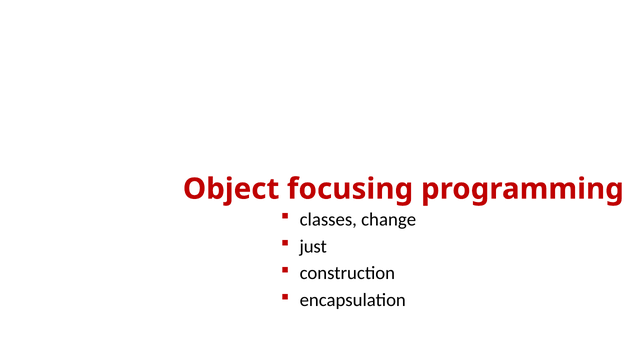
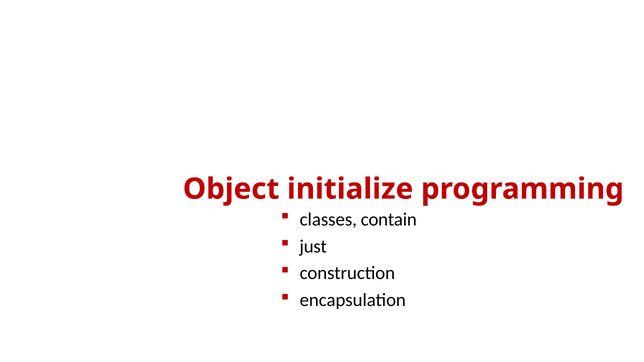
focusing: focusing -> initialize
change: change -> contain
